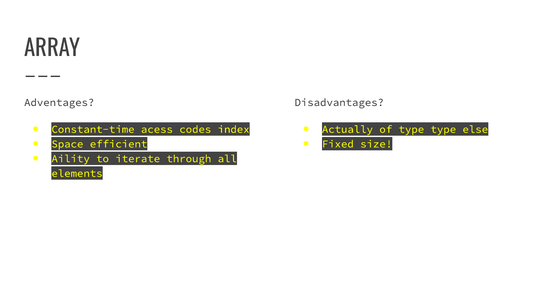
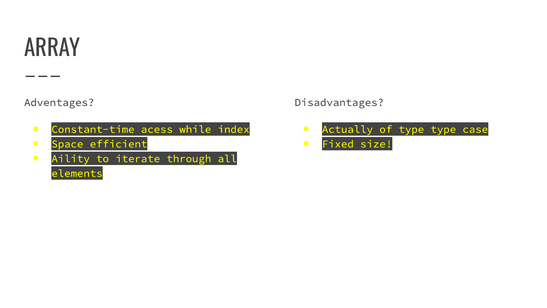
codes: codes -> while
else: else -> case
